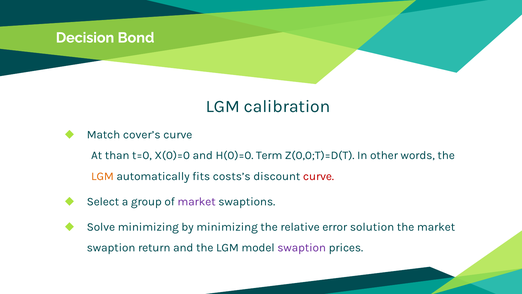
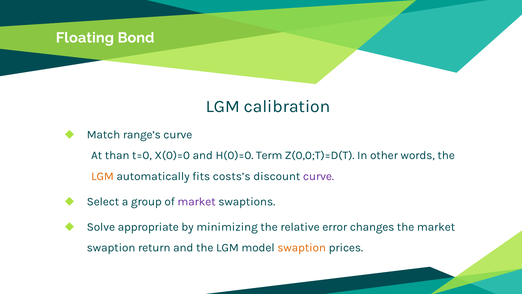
Decision: Decision -> Floating
cover’s: cover’s -> range’s
curve at (319, 176) colour: red -> purple
Solve minimizing: minimizing -> appropriate
solution: solution -> changes
swaption at (302, 247) colour: purple -> orange
